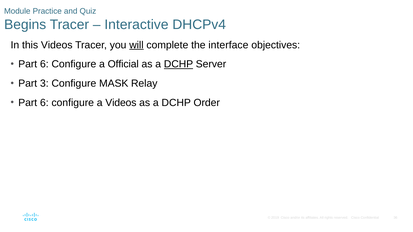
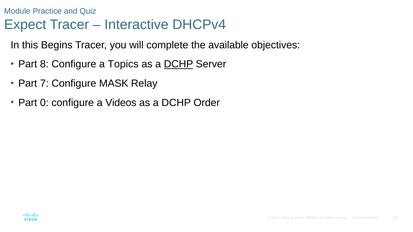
Begins: Begins -> Expect
this Videos: Videos -> Begins
will underline: present -> none
interface: interface -> available
6 at (44, 64): 6 -> 8
Official: Official -> Topics
3: 3 -> 7
6 at (44, 103): 6 -> 0
